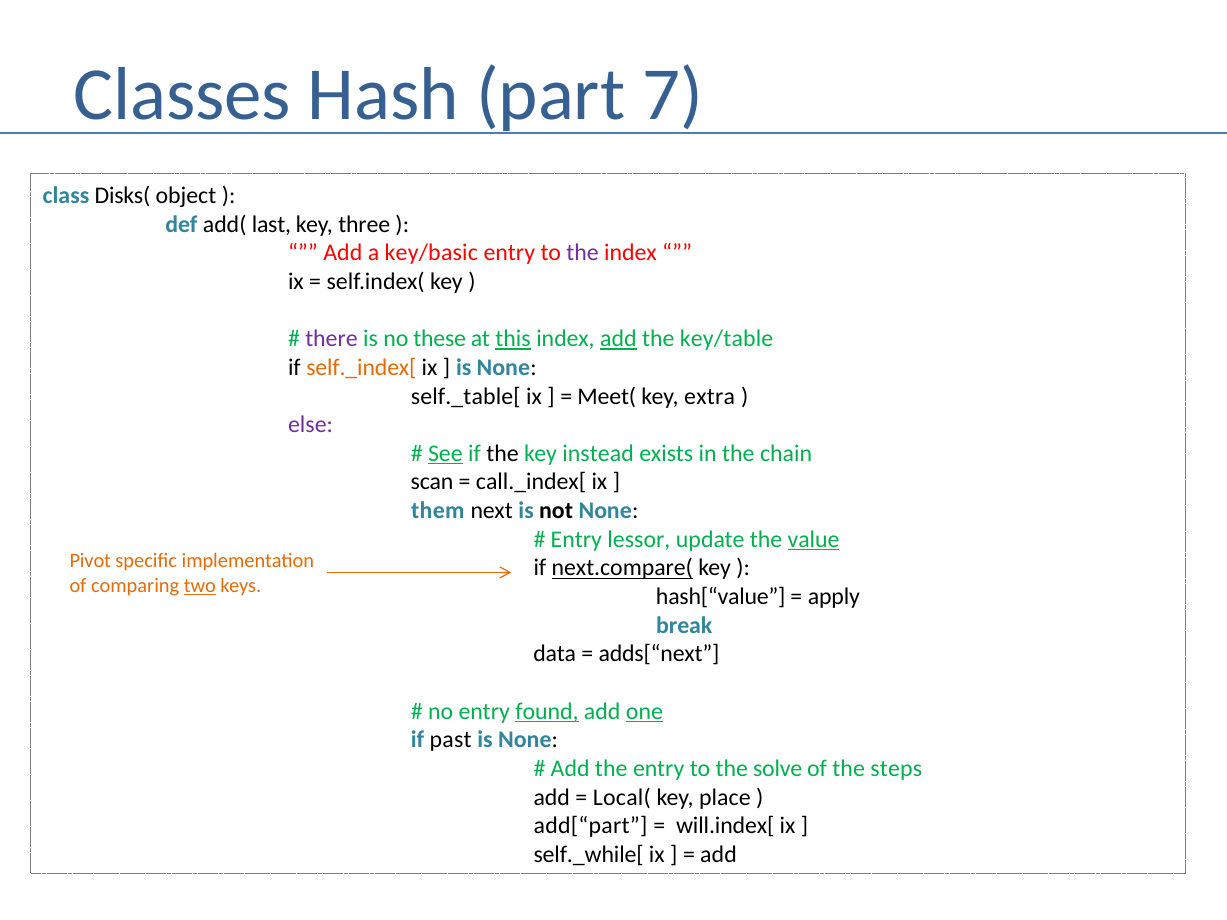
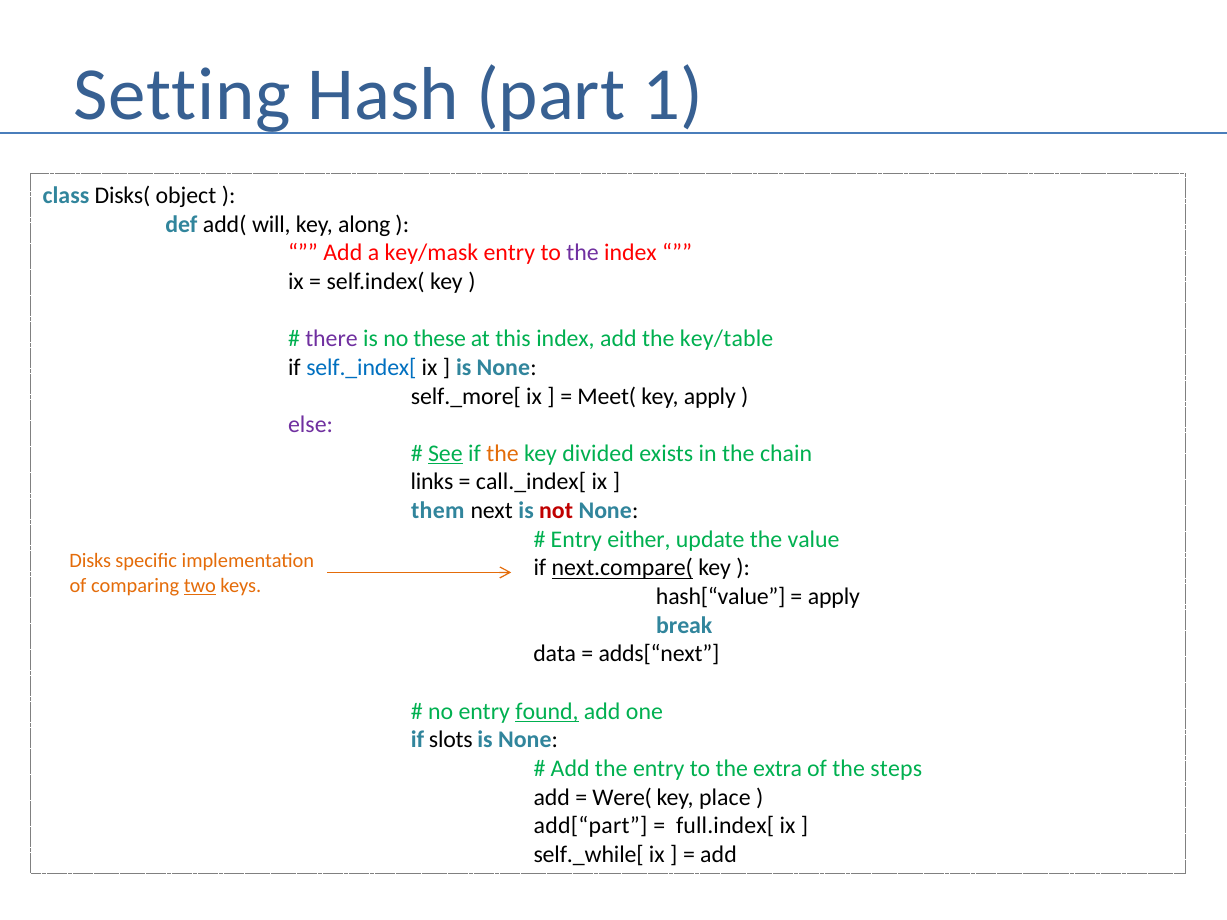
Classes: Classes -> Setting
7: 7 -> 1
last: last -> will
three: three -> along
key/basic: key/basic -> key/mask
this underline: present -> none
add at (618, 339) underline: present -> none
self._index[ colour: orange -> blue
self._table[: self._table[ -> self._more[
key extra: extra -> apply
the at (503, 454) colour: black -> orange
instead: instead -> divided
scan: scan -> links
not colour: black -> red
lessor: lessor -> either
value underline: present -> none
Pivot: Pivot -> Disks
one underline: present -> none
past: past -> slots
solve: solve -> extra
Local(: Local( -> Were(
will.index[: will.index[ -> full.index[
